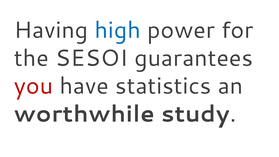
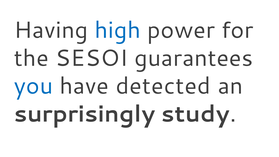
you colour: red -> blue
statistics: statistics -> detected
worthwhile: worthwhile -> surprisingly
